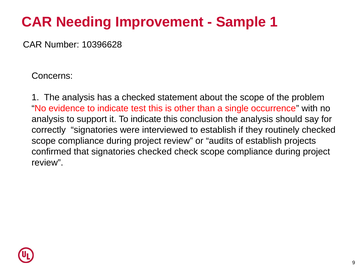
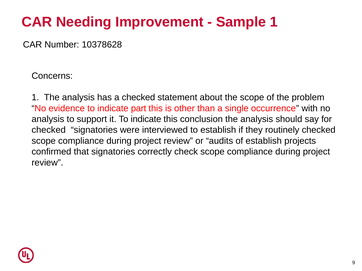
10396628: 10396628 -> 10378628
test: test -> part
correctly at (49, 130): correctly -> checked
signatories checked: checked -> correctly
